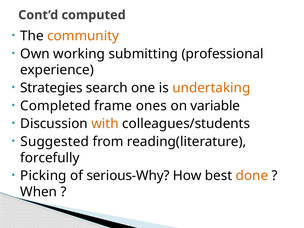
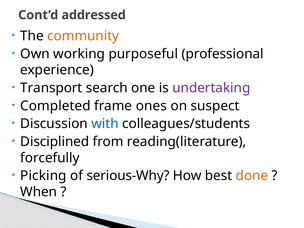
computed: computed -> addressed
submitting: submitting -> purposeful
Strategies: Strategies -> Transport
undertaking colour: orange -> purple
variable: variable -> suspect
with colour: orange -> blue
Suggested: Suggested -> Disciplined
